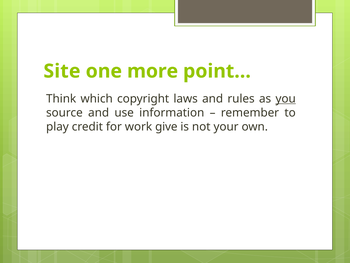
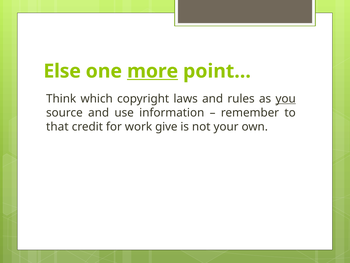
Site: Site -> Else
more underline: none -> present
play: play -> that
